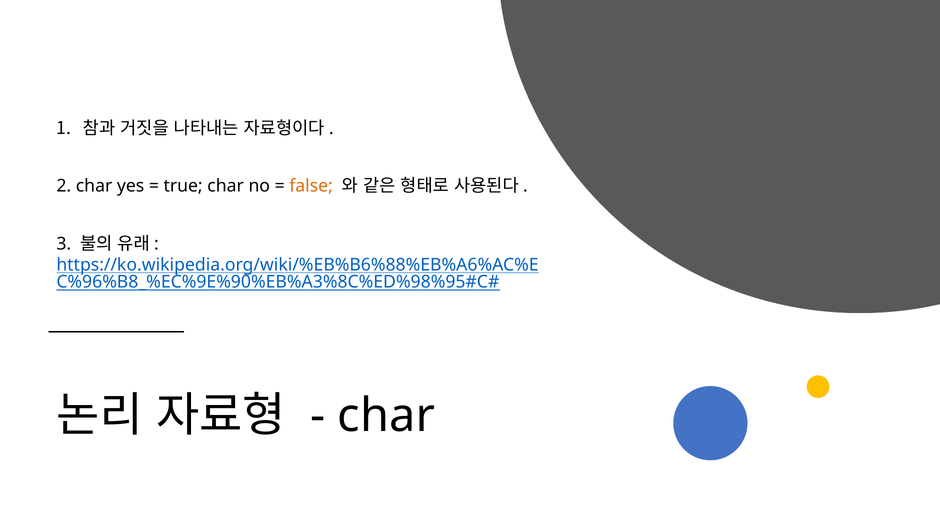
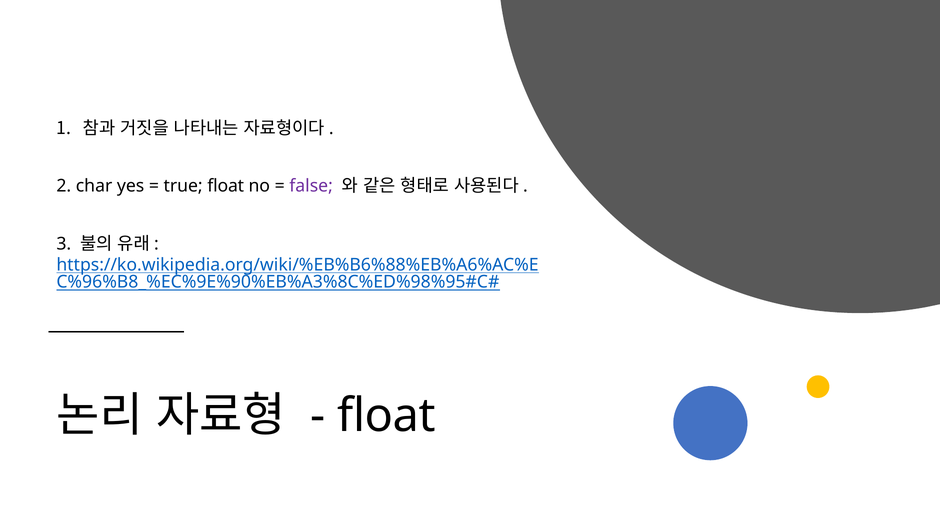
true char: char -> float
false colour: orange -> purple
char at (386, 416): char -> float
